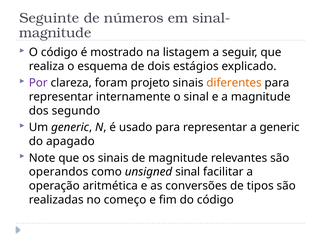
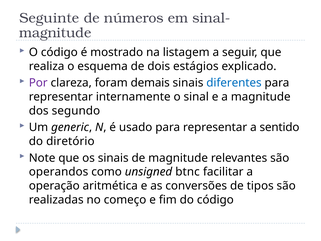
projeto: projeto -> demais
diferentes colour: orange -> blue
a generic: generic -> sentido
apagado: apagado -> diretório
unsigned sinal: sinal -> btnc
